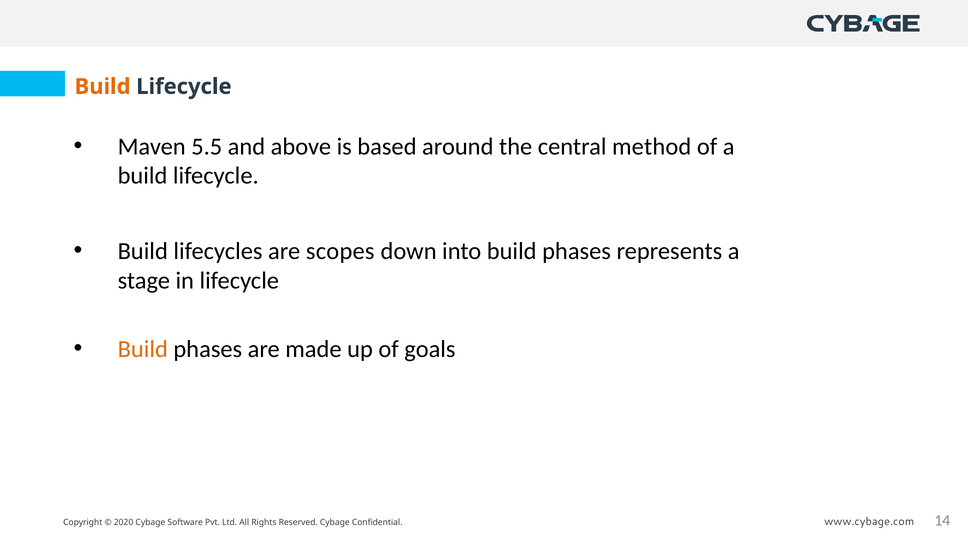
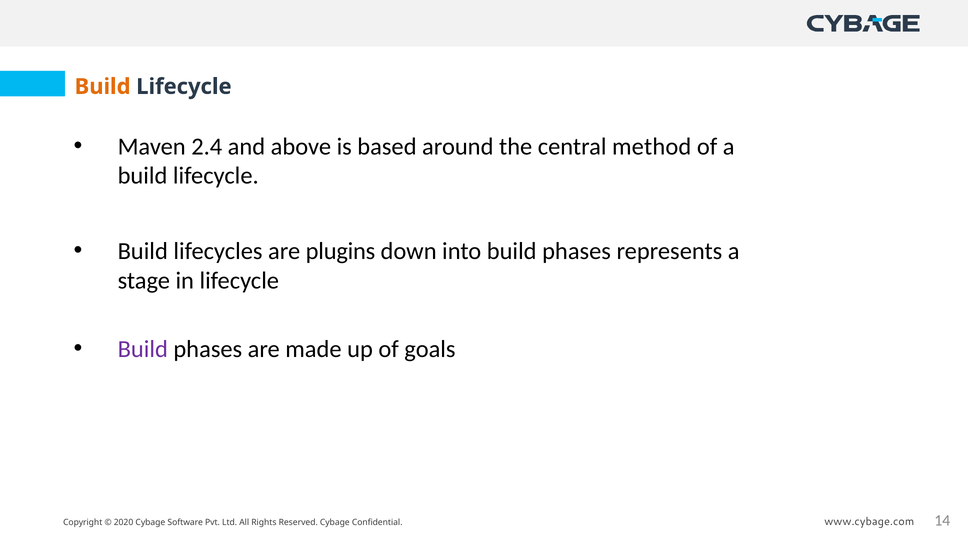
5.5: 5.5 -> 2.4
scopes: scopes -> plugins
Build at (143, 349) colour: orange -> purple
